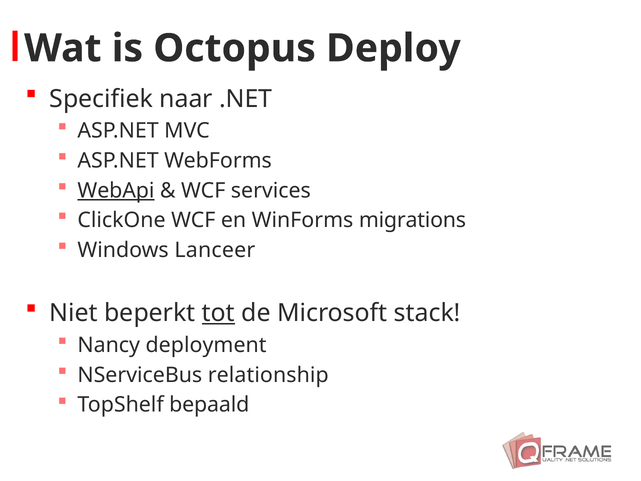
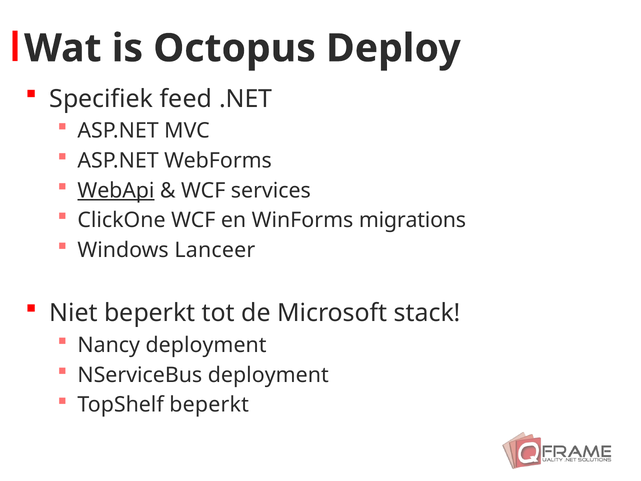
naar: naar -> feed
tot underline: present -> none
NServiceBus relationship: relationship -> deployment
TopShelf bepaald: bepaald -> beperkt
